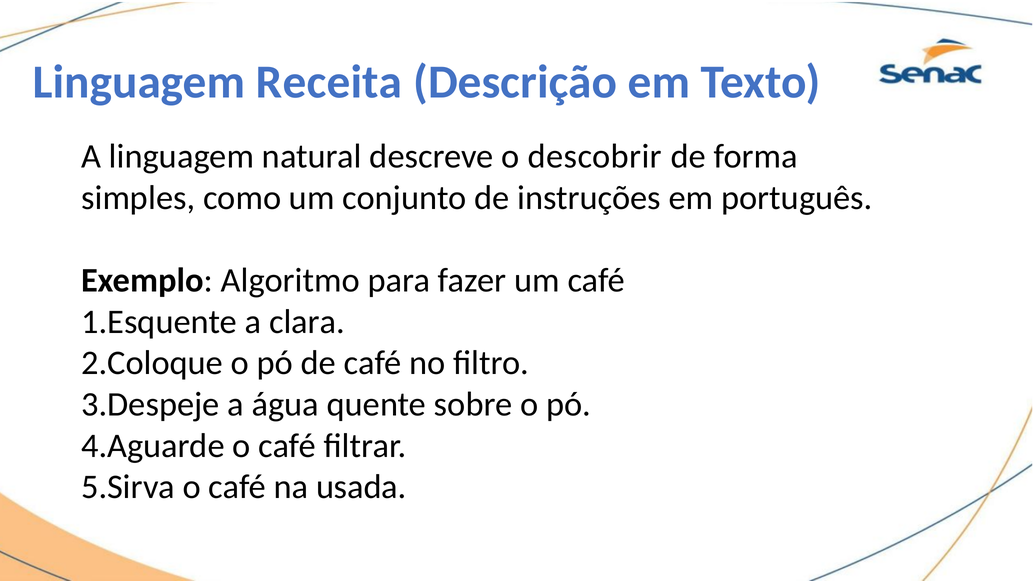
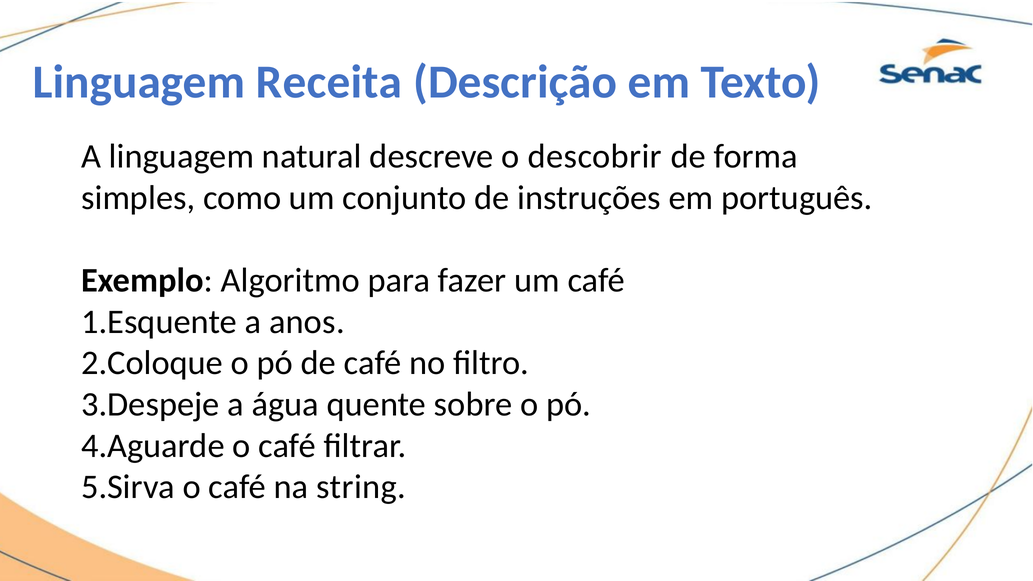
clara: clara -> anos
usada: usada -> string
